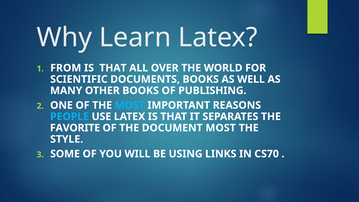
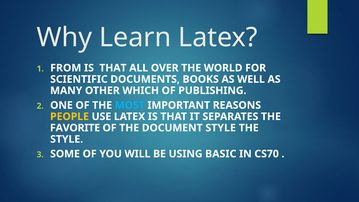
OTHER BOOKS: BOOKS -> WHICH
PEOPLE colour: light blue -> yellow
DOCUMENT MOST: MOST -> STYLE
LINKS: LINKS -> BASIC
